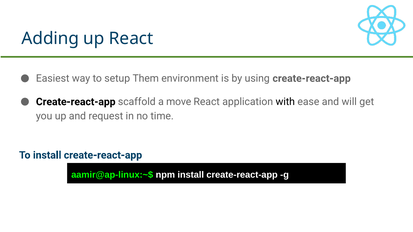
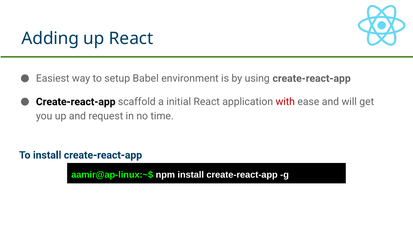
Them: Them -> Babel
move: move -> initial
with colour: black -> red
